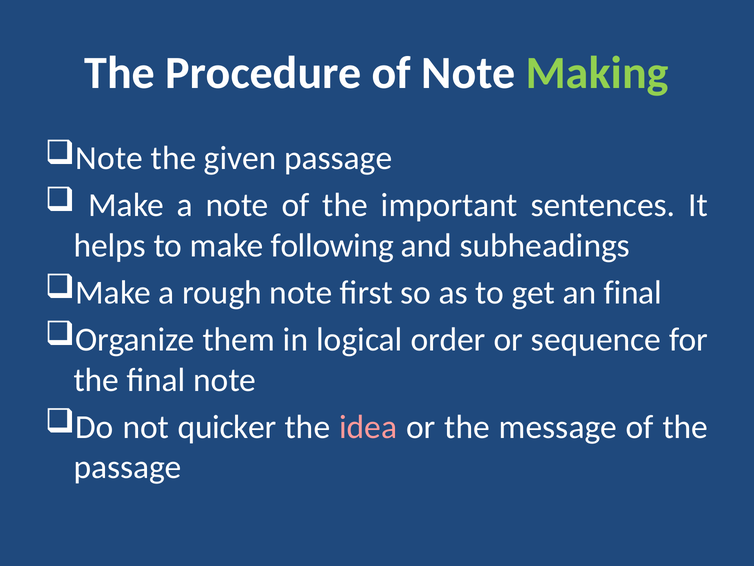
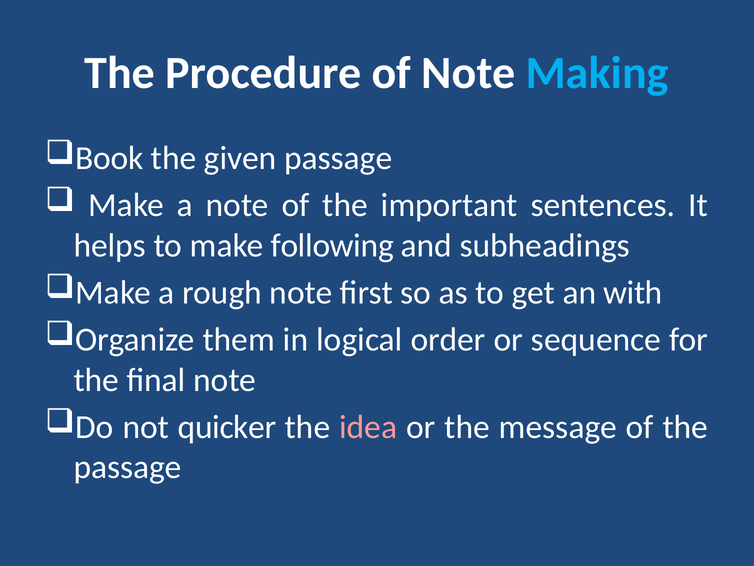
Making colour: light green -> light blue
Note at (109, 158): Note -> Book
an final: final -> with
